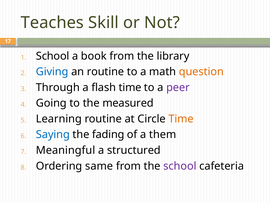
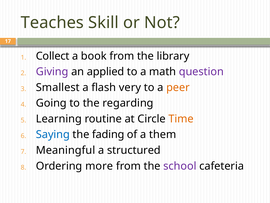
School at (53, 56): School -> Collect
Giving colour: blue -> purple
an routine: routine -> applied
question colour: orange -> purple
Through: Through -> Smallest
flash time: time -> very
peer colour: purple -> orange
measured: measured -> regarding
same: same -> more
